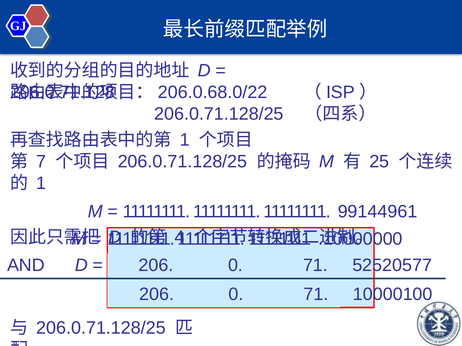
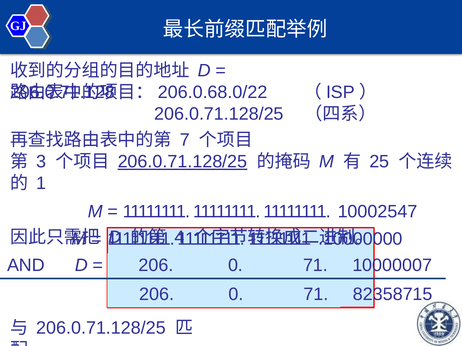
1 at (185, 140): 1 -> 7
7: 7 -> 3
206.0.71.128/25 at (182, 162) underline: none -> present
99144961: 99144961 -> 10002547
52520577: 52520577 -> 10000007
10000100: 10000100 -> 82358715
